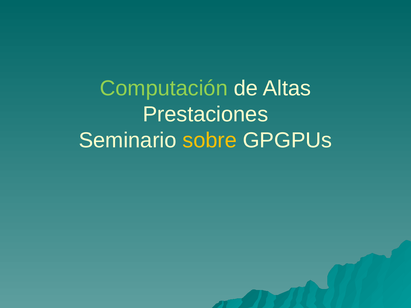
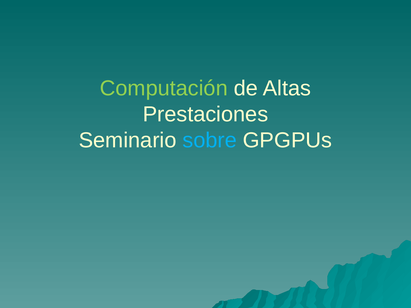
sobre colour: yellow -> light blue
